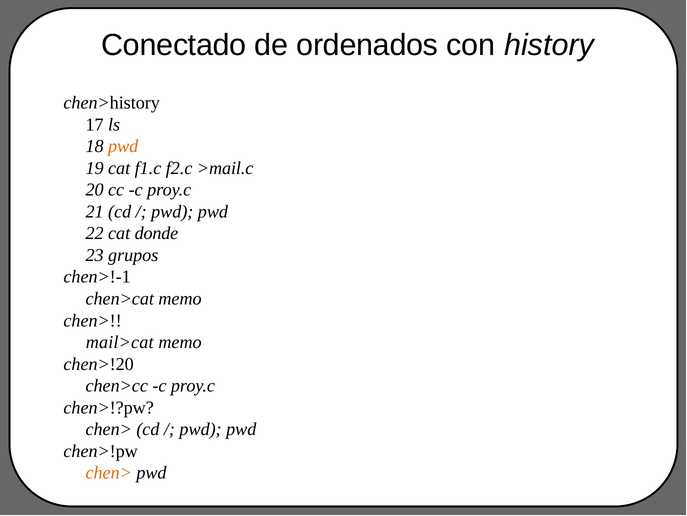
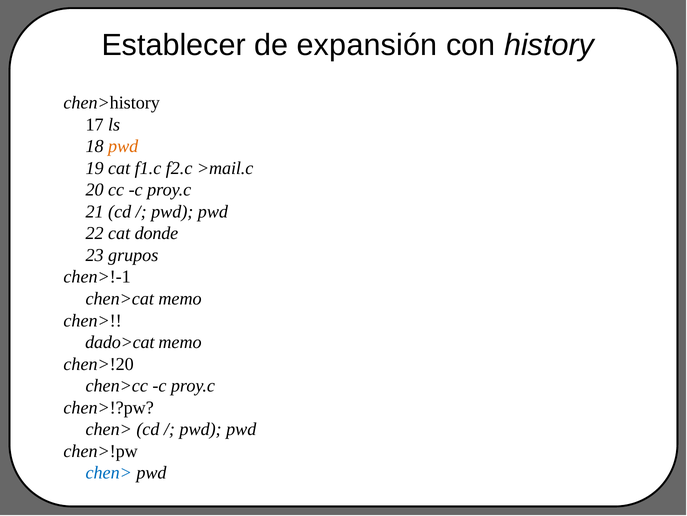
Conectado: Conectado -> Establecer
ordenados: ordenados -> expansión
mail>cat: mail>cat -> dado>cat
chen> at (109, 472) colour: orange -> blue
